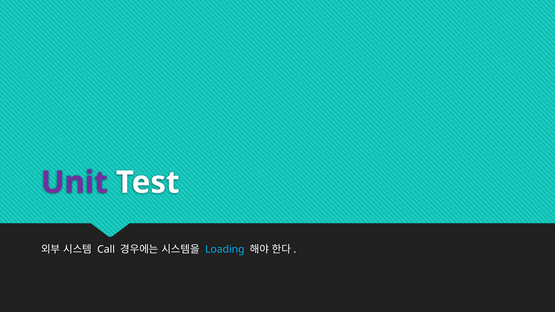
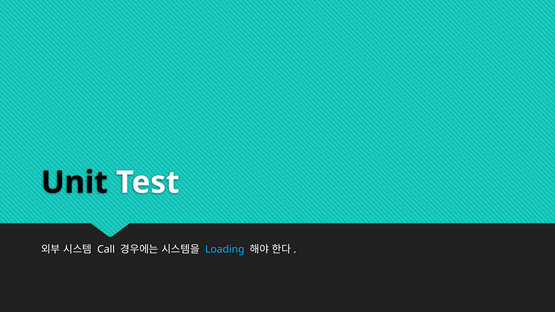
Unit colour: purple -> black
